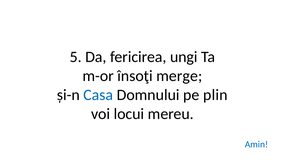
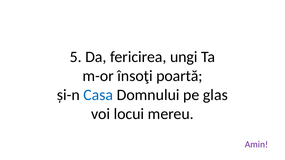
merge: merge -> poartă
plin: plin -> glas
Amin colour: blue -> purple
